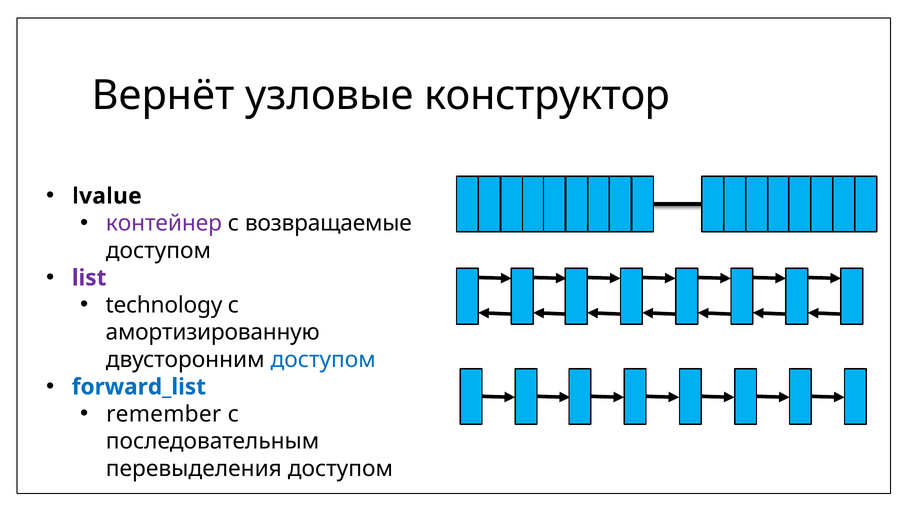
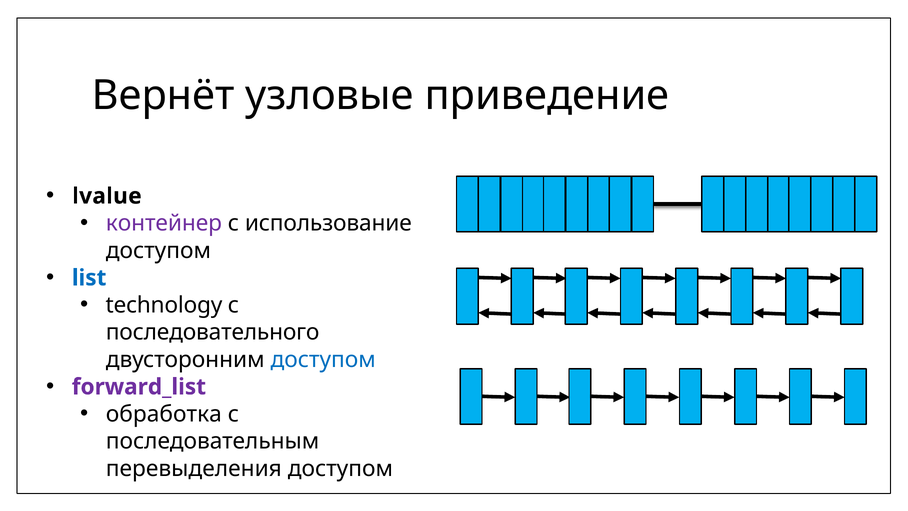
конструктор: конструктор -> приведение
возвращаемые: возвращаемые -> использование
list colour: purple -> blue
амортизированную: амортизированную -> последовательного
forward_list colour: blue -> purple
remember: remember -> обработка
